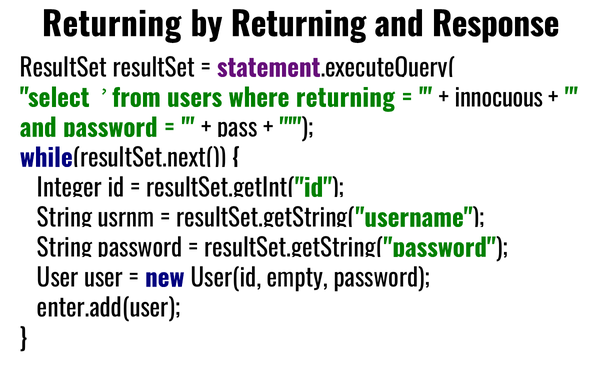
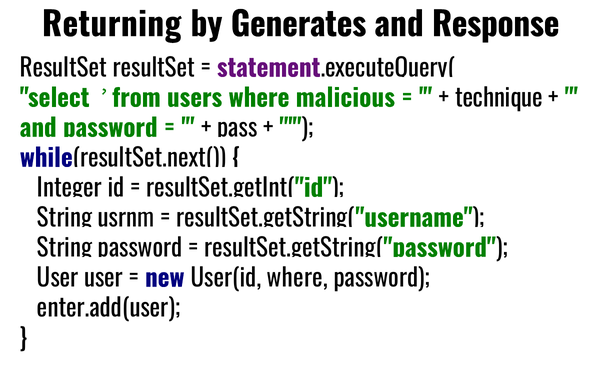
by Returning: Returning -> Generates
returning at (345, 99): returning -> malicious
innocuous: innocuous -> technique
User(id empty: empty -> where
